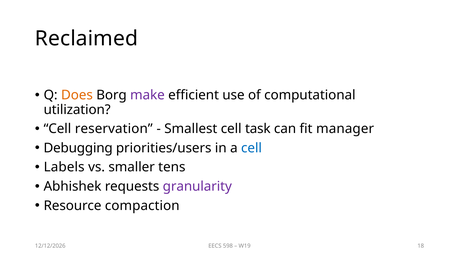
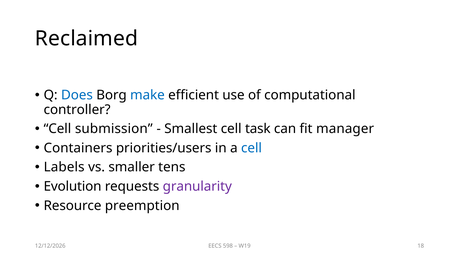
Does colour: orange -> blue
make colour: purple -> blue
utilization: utilization -> controller
reservation: reservation -> submission
Debugging: Debugging -> Containers
Abhishek: Abhishek -> Evolution
compaction: compaction -> preemption
